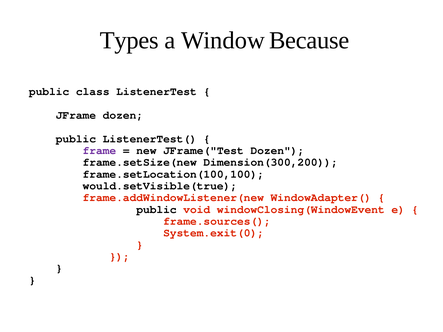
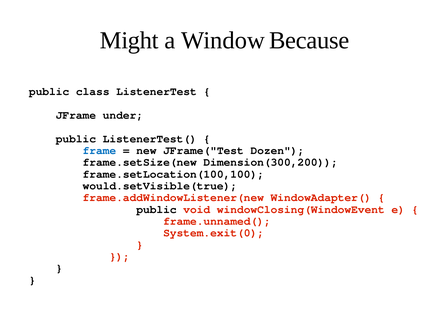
Types: Types -> Might
JFrame dozen: dozen -> under
frame colour: purple -> blue
frame.sources(: frame.sources( -> frame.unnamed(
